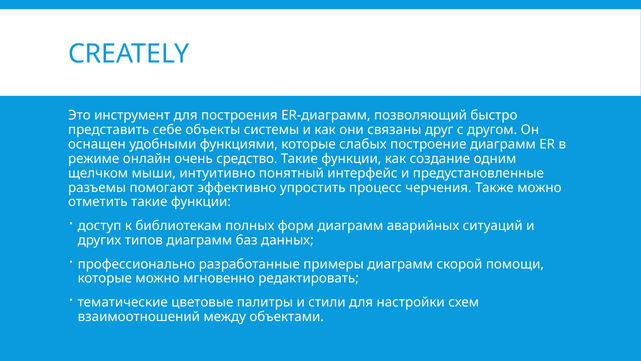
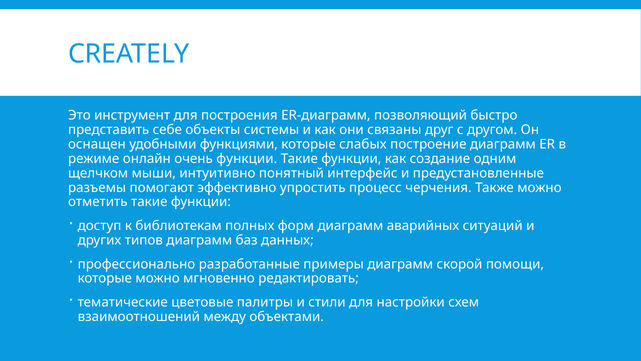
очень средство: средство -> функции
